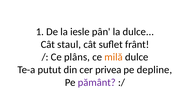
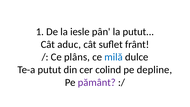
la dulce: dulce -> putut
staul: staul -> aduc
milă colour: orange -> blue
privea: privea -> colind
